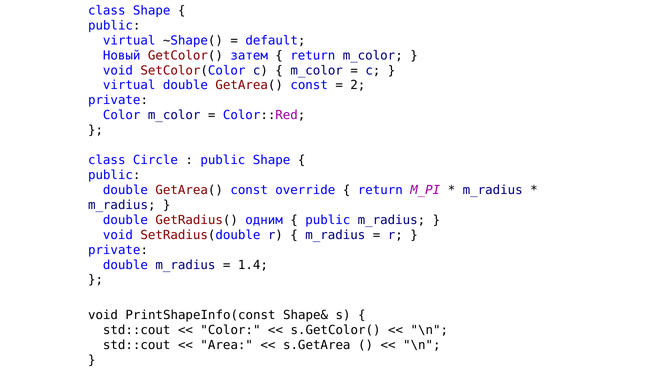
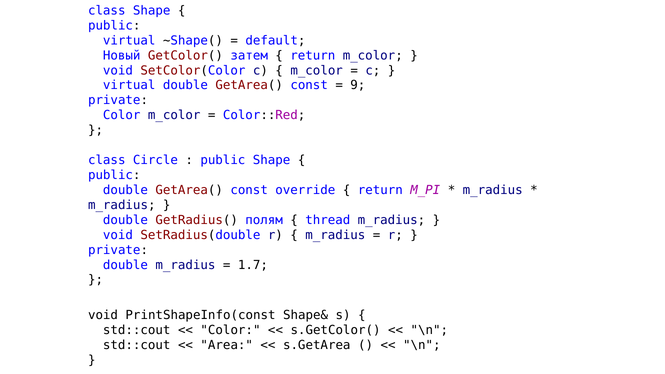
2: 2 -> 9
одним: одним -> полям
public at (328, 220): public -> thread
1.4: 1.4 -> 1.7
